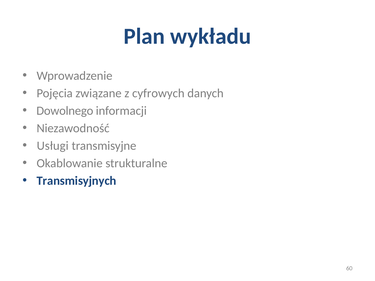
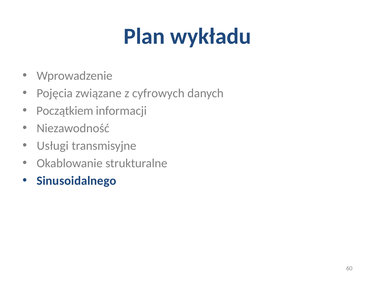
Dowolnego: Dowolnego -> Początkiem
Transmisyjnych: Transmisyjnych -> Sinusoidalnego
